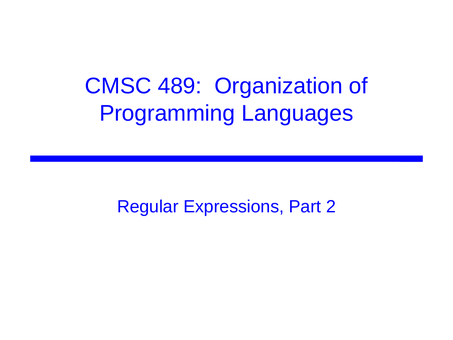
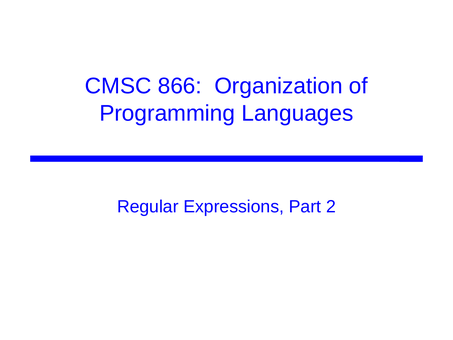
489: 489 -> 866
